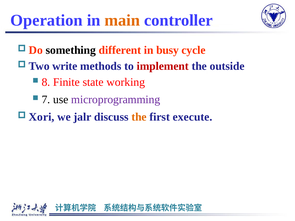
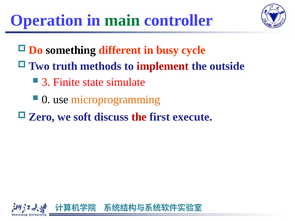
main colour: orange -> green
write: write -> truth
8: 8 -> 3
working: working -> simulate
7: 7 -> 0
microprogramming colour: purple -> orange
Xori: Xori -> Zero
jalr: jalr -> soft
the at (139, 117) colour: orange -> red
